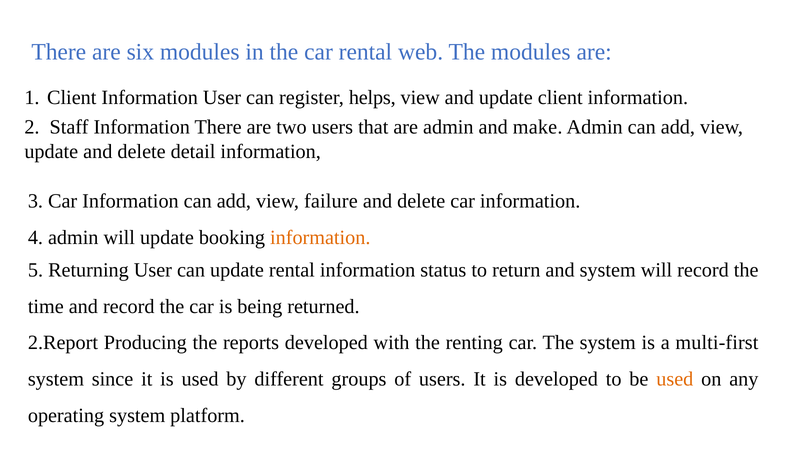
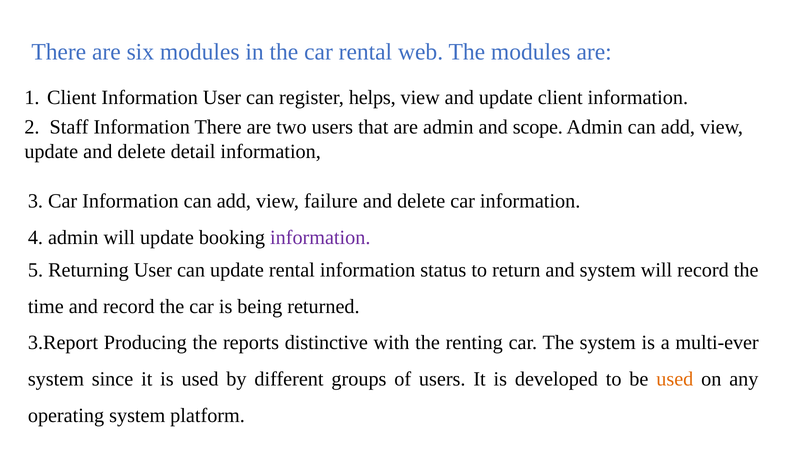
make: make -> scope
information at (320, 237) colour: orange -> purple
2.Report: 2.Report -> 3.Report
reports developed: developed -> distinctive
multi-first: multi-first -> multi-ever
